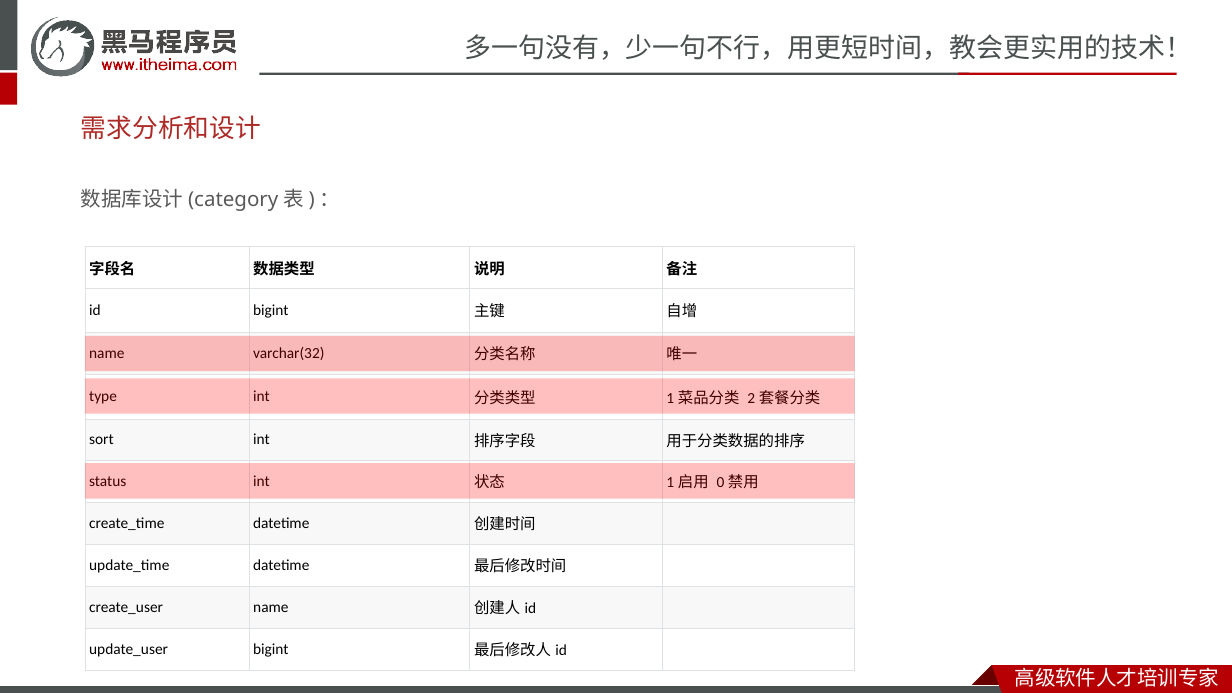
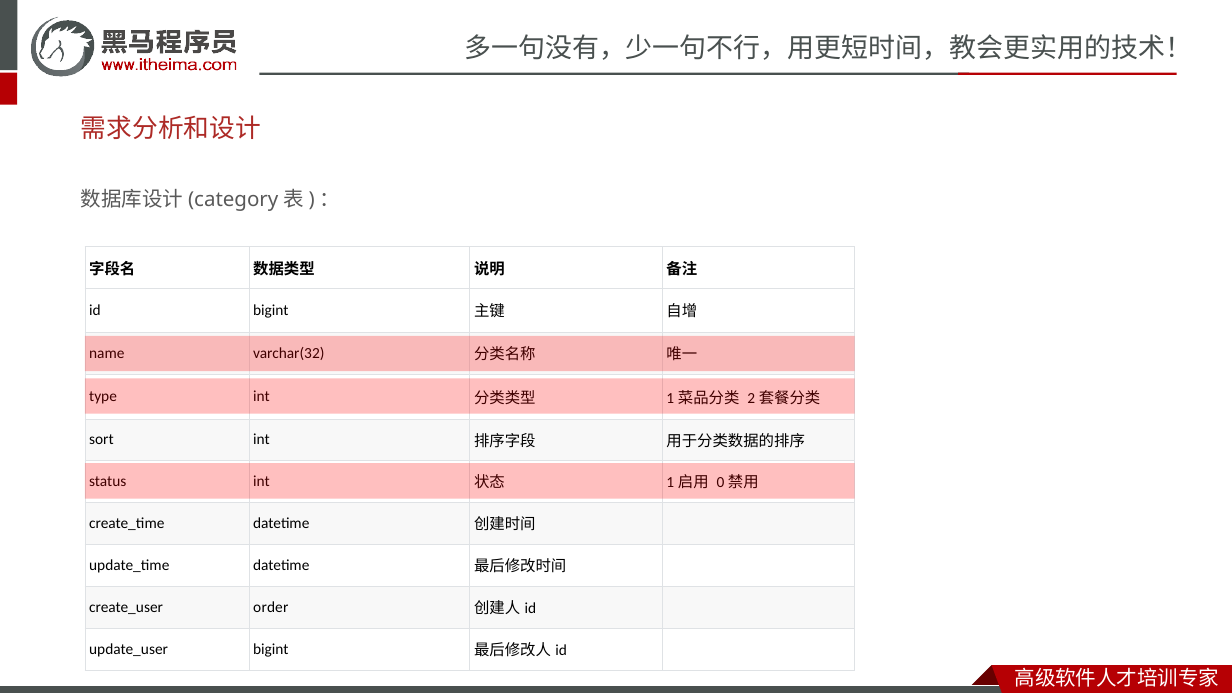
name at (271, 607): name -> order
